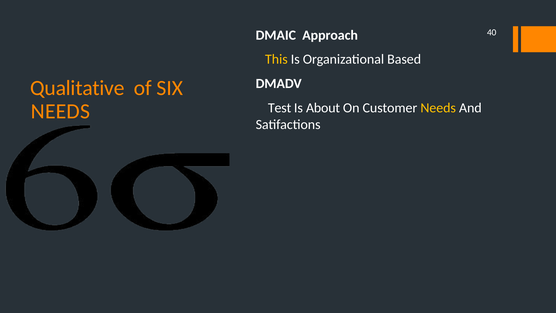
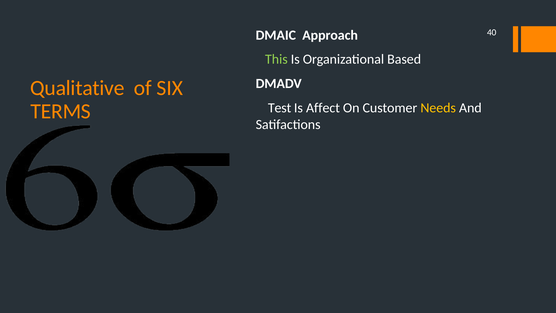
This colour: yellow -> light green
About: About -> Affect
NEEDS at (60, 111): NEEDS -> TERMS
